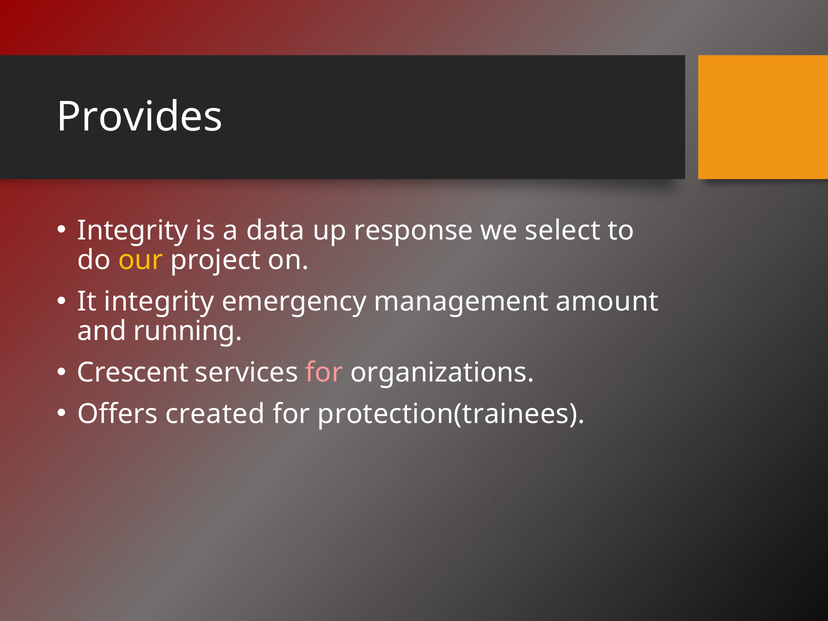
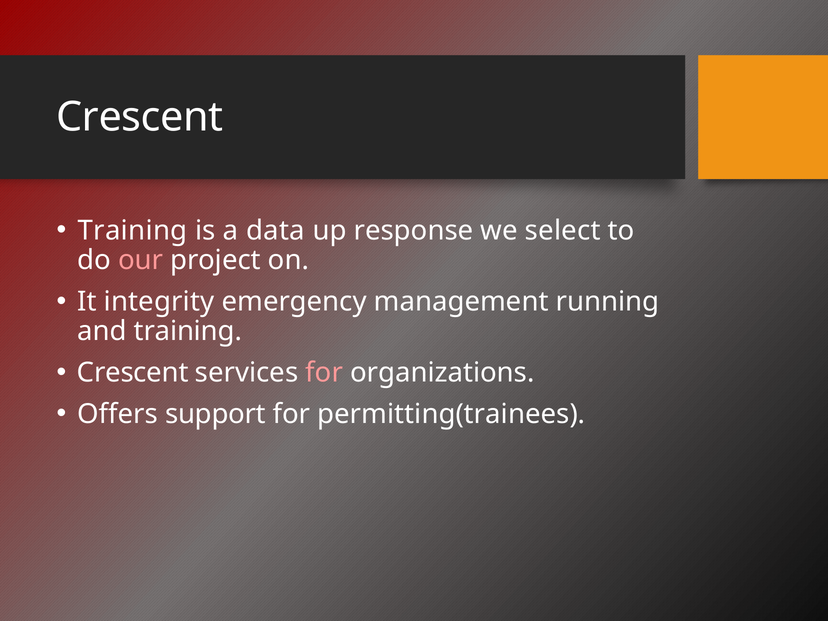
Provides at (140, 117): Provides -> Crescent
Integrity at (133, 230): Integrity -> Training
our colour: yellow -> pink
amount: amount -> running
and running: running -> training
created: created -> support
protection(trainees: protection(trainees -> permitting(trainees
